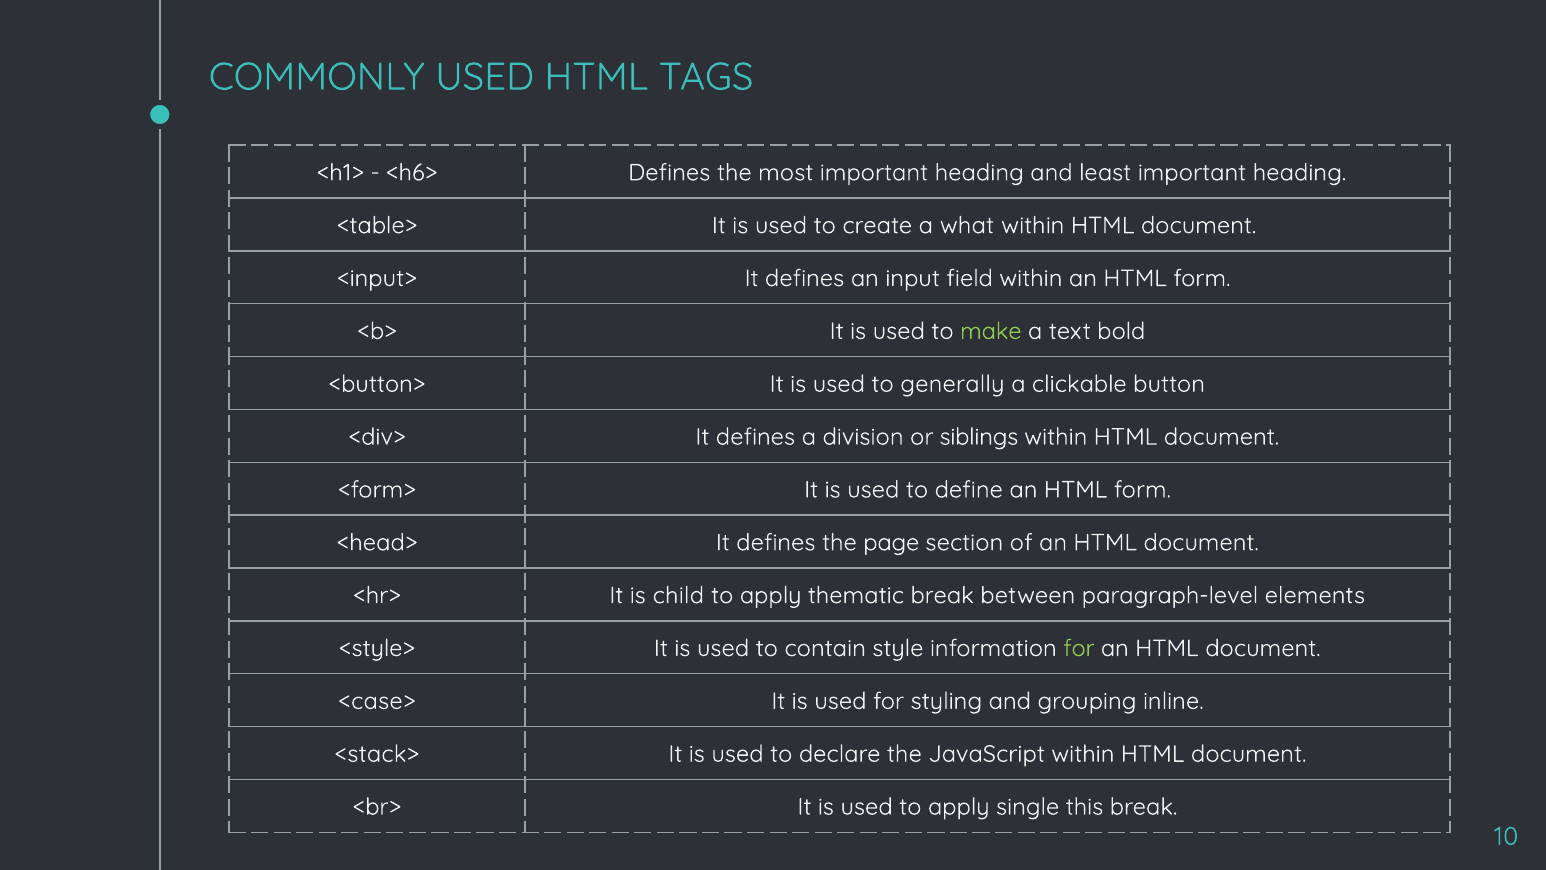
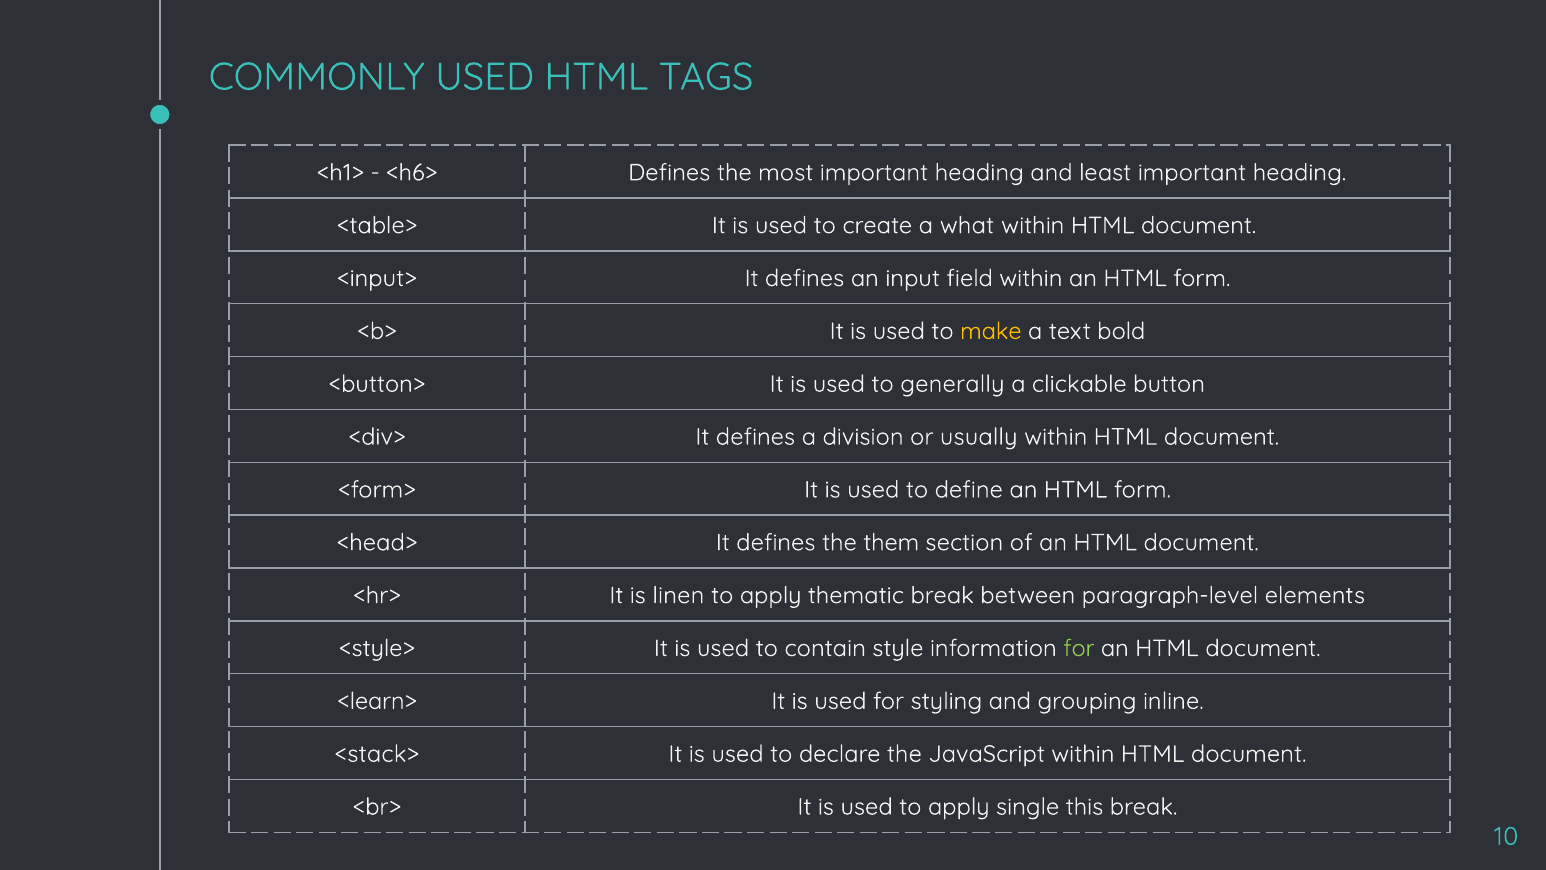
make colour: light green -> yellow
siblings: siblings -> usually
page: page -> them
child: child -> linen
<case>: <case> -> <learn>
